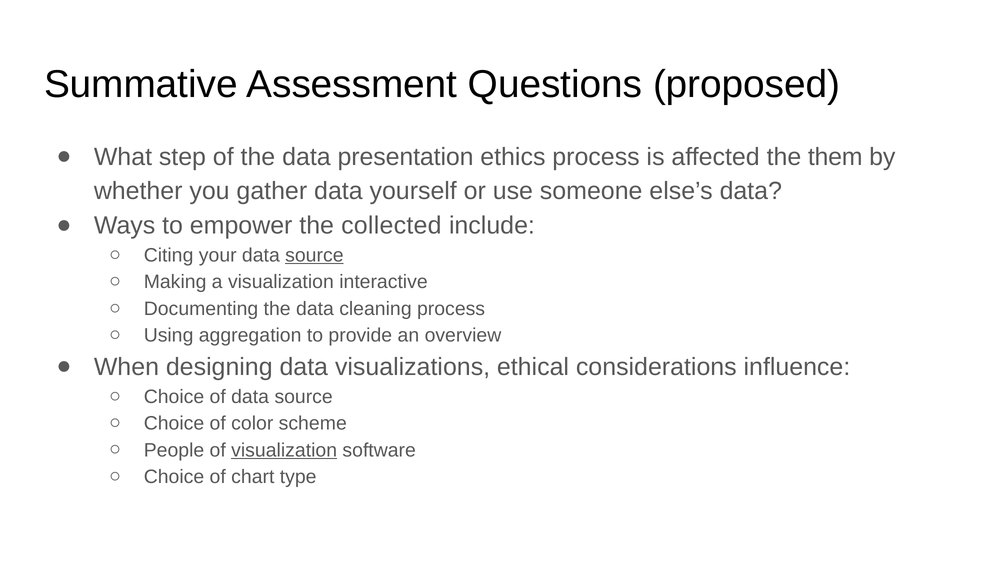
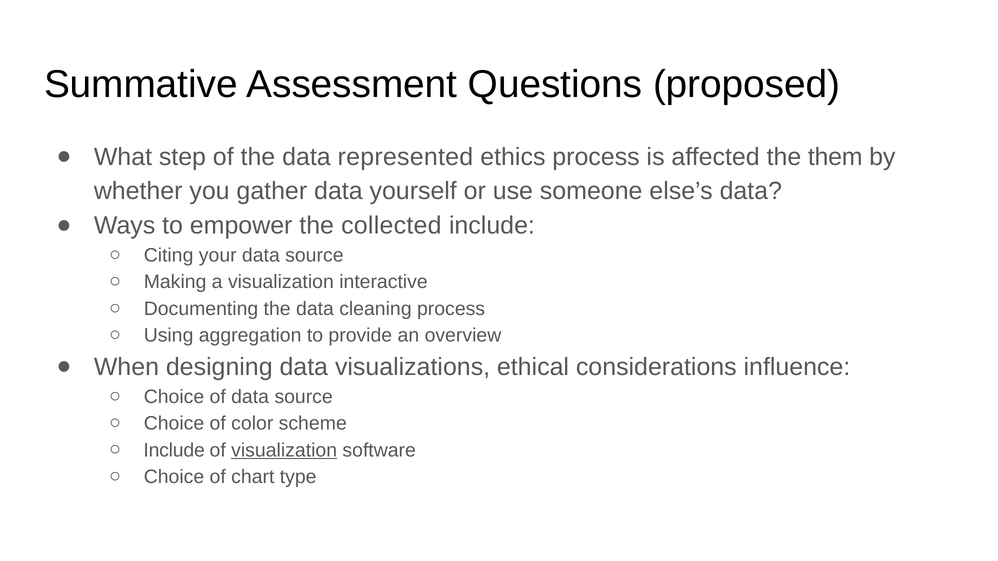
presentation: presentation -> represented
source at (314, 255) underline: present -> none
People at (174, 450): People -> Include
